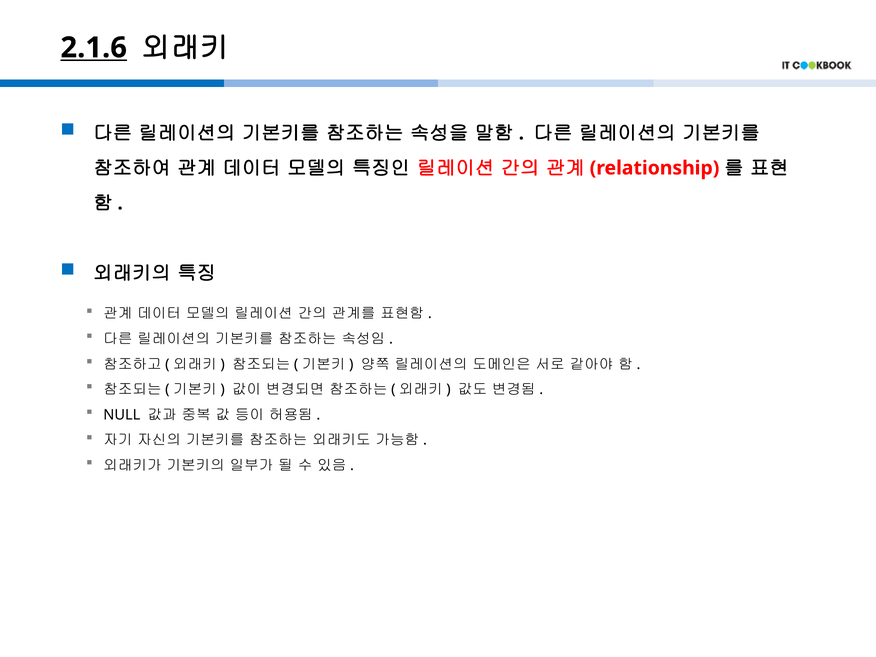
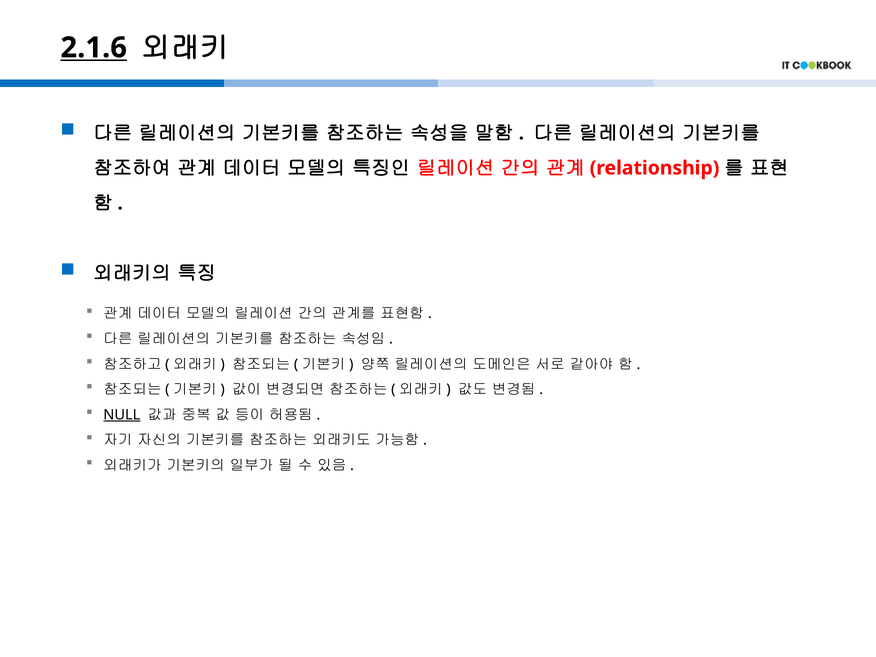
NULL underline: none -> present
